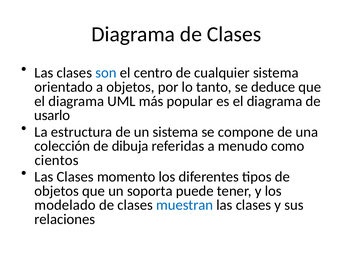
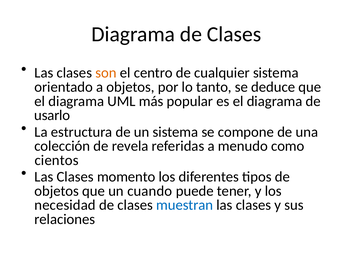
son colour: blue -> orange
dibuja: dibuja -> revela
soporta: soporta -> cuando
modelado: modelado -> necesidad
